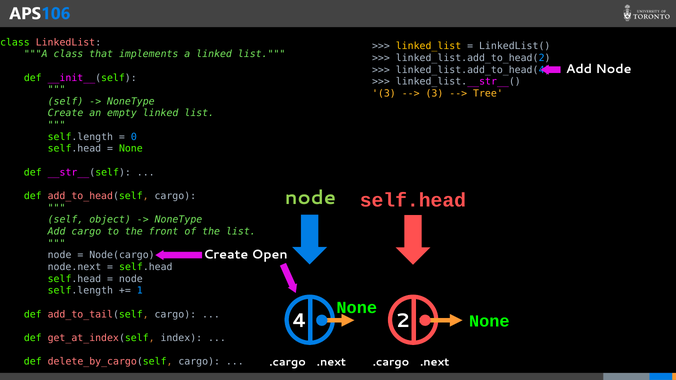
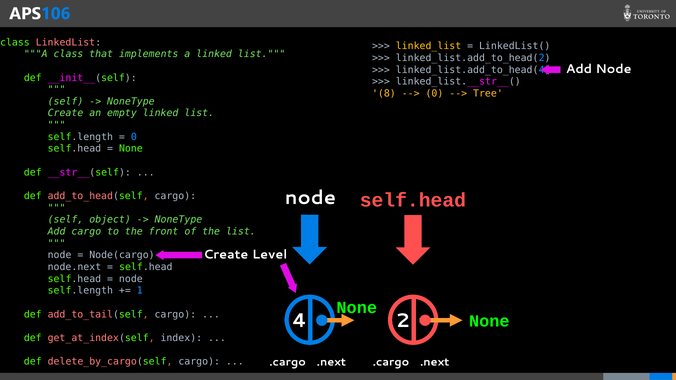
3 at (384, 93): 3 -> 8
3 at (434, 93): 3 -> 0
node at (310, 198) colour: light green -> white
Open: Open -> Level
